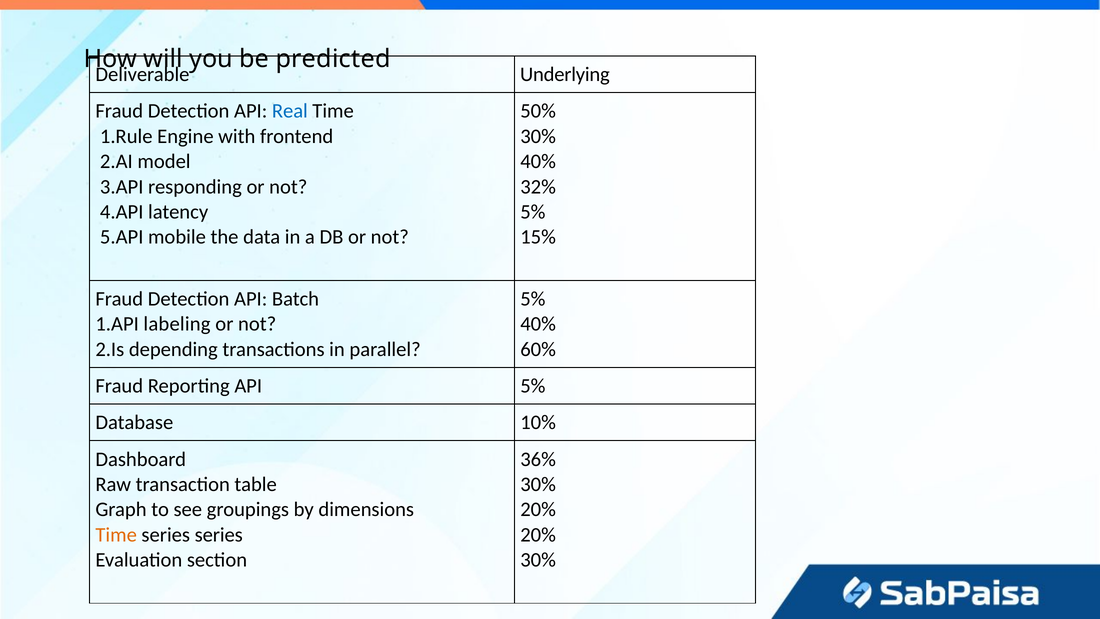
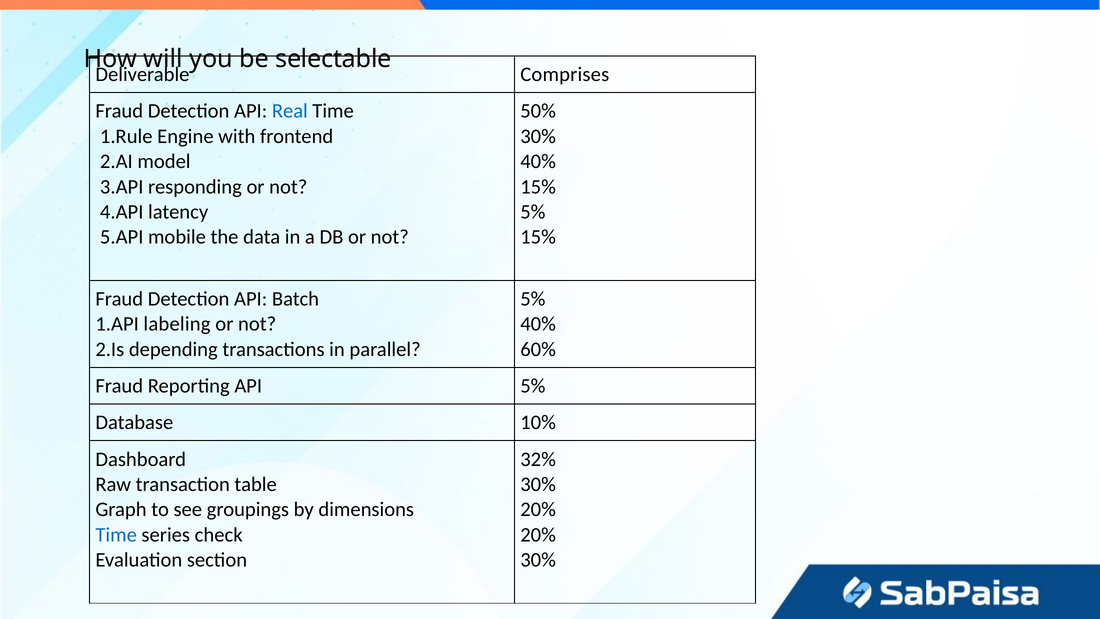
predicted: predicted -> selectable
Underlying: Underlying -> Comprises
32% at (538, 187): 32% -> 15%
36%: 36% -> 32%
Time at (116, 535) colour: orange -> blue
series series: series -> check
